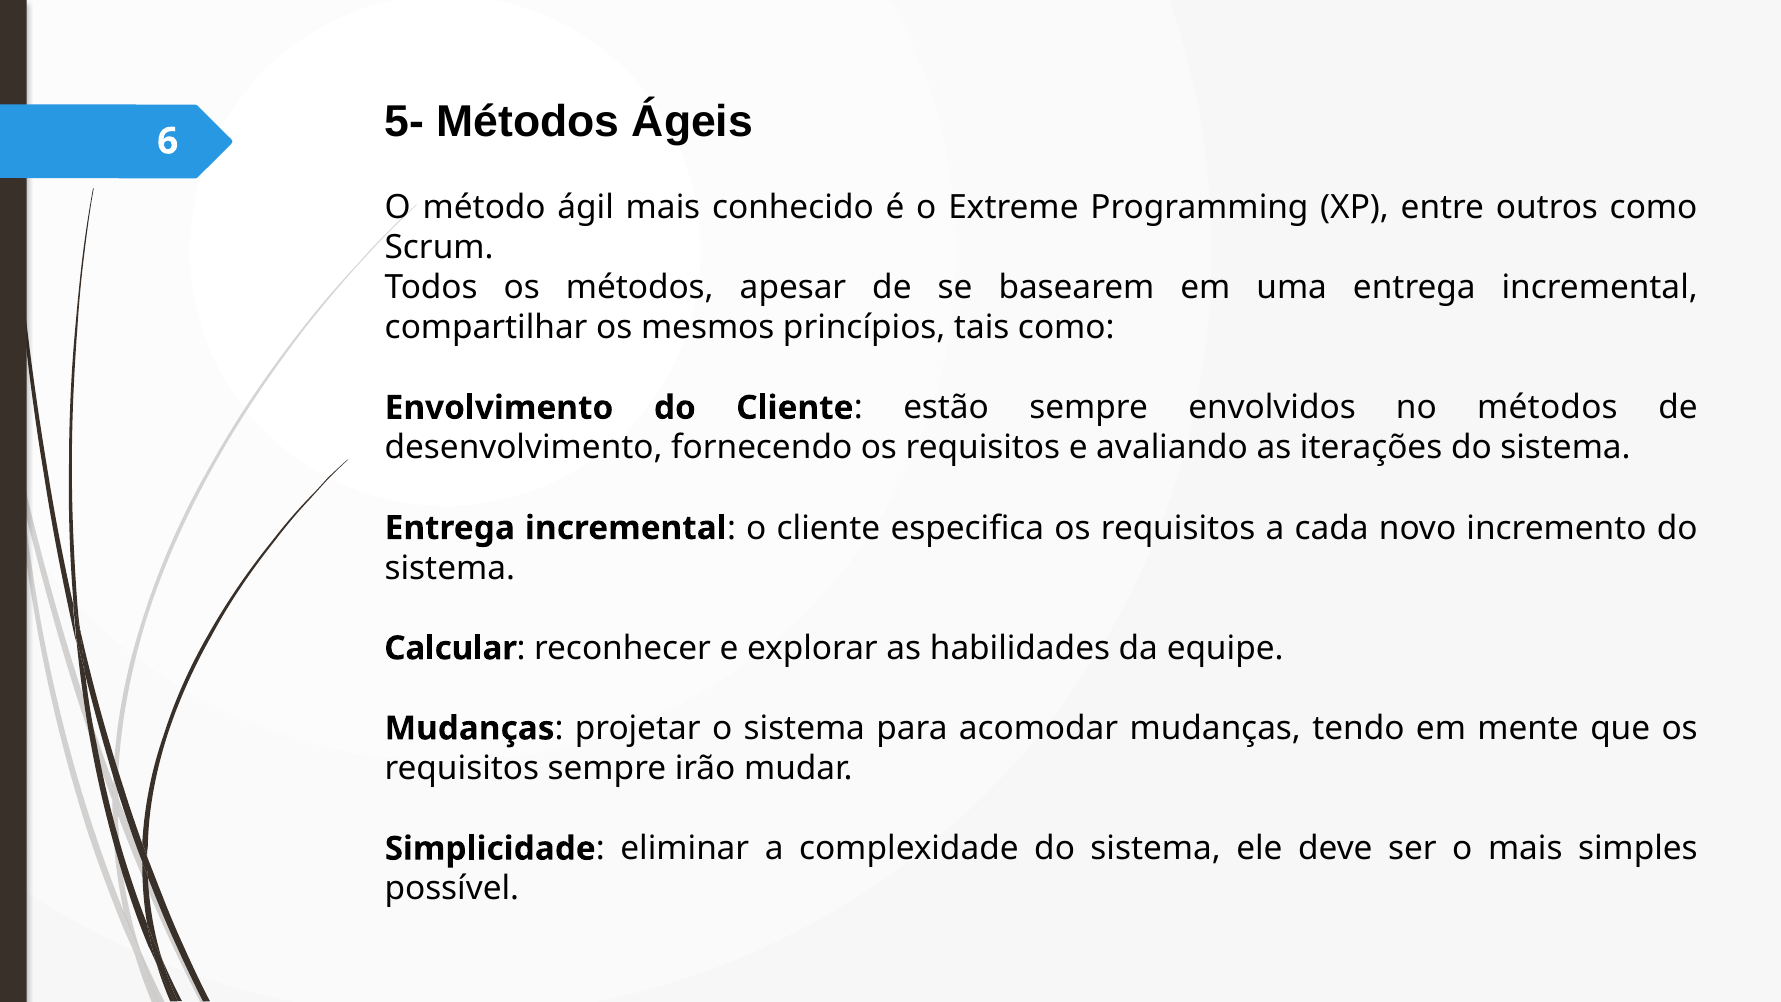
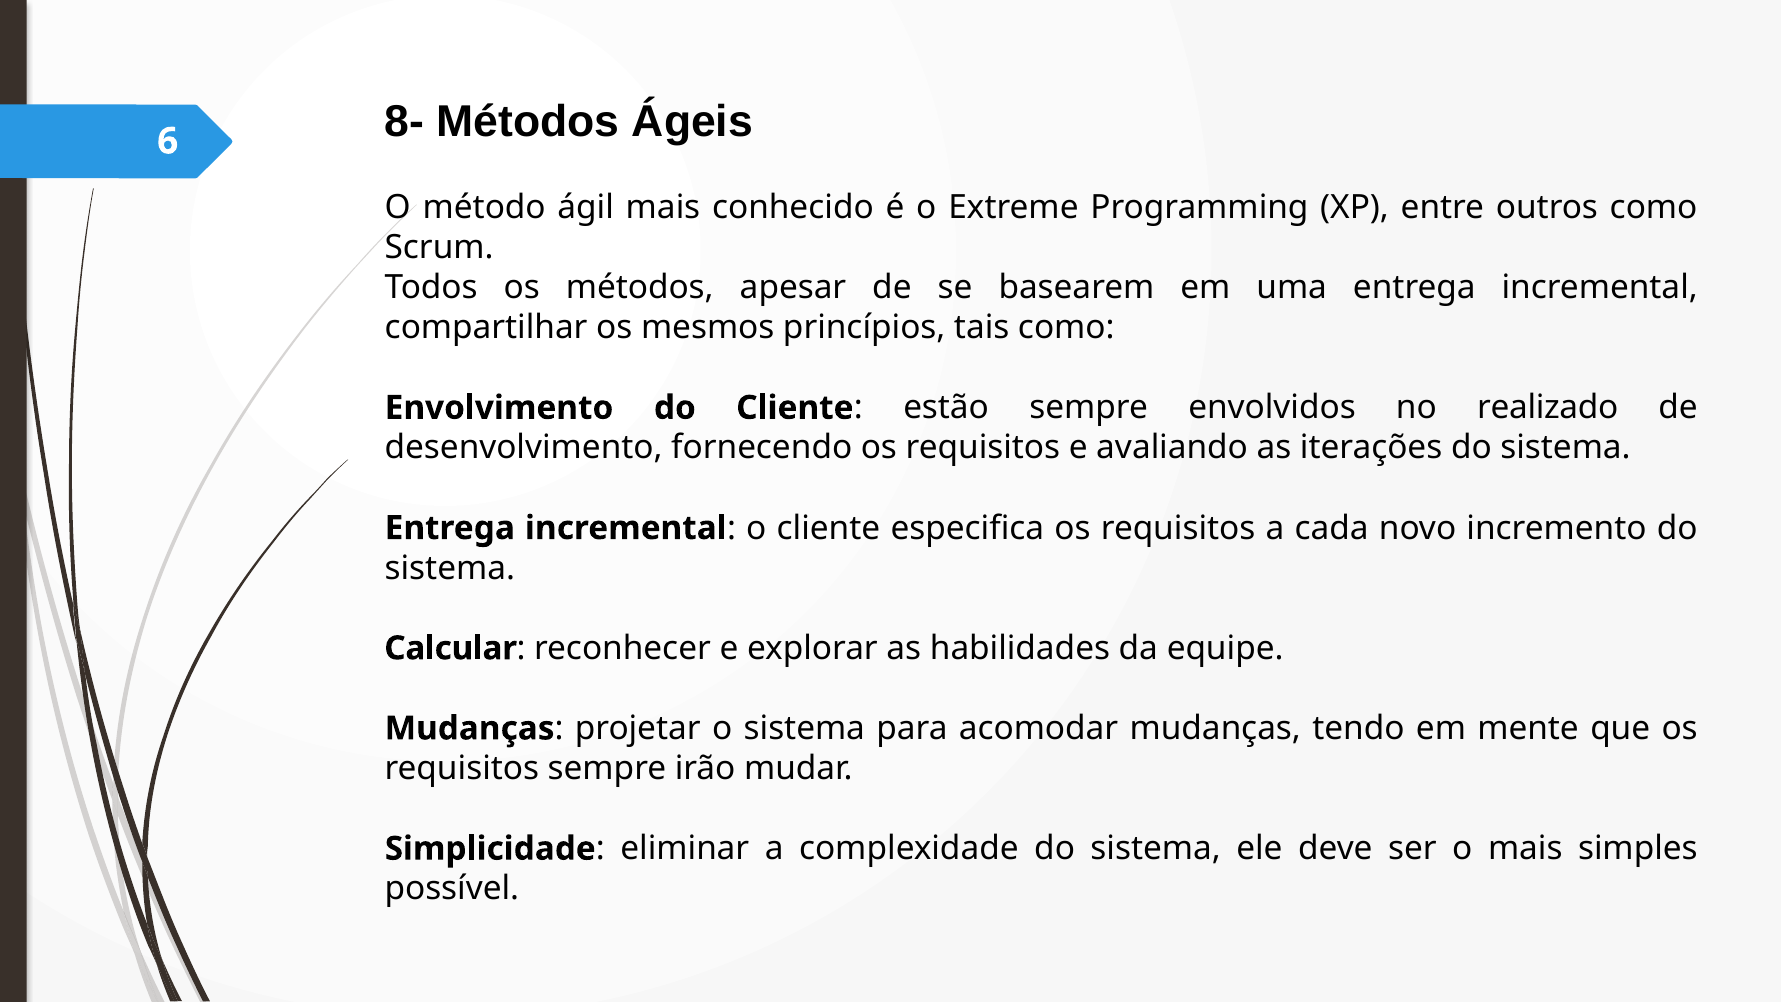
5-: 5- -> 8-
no métodos: métodos -> realizado
